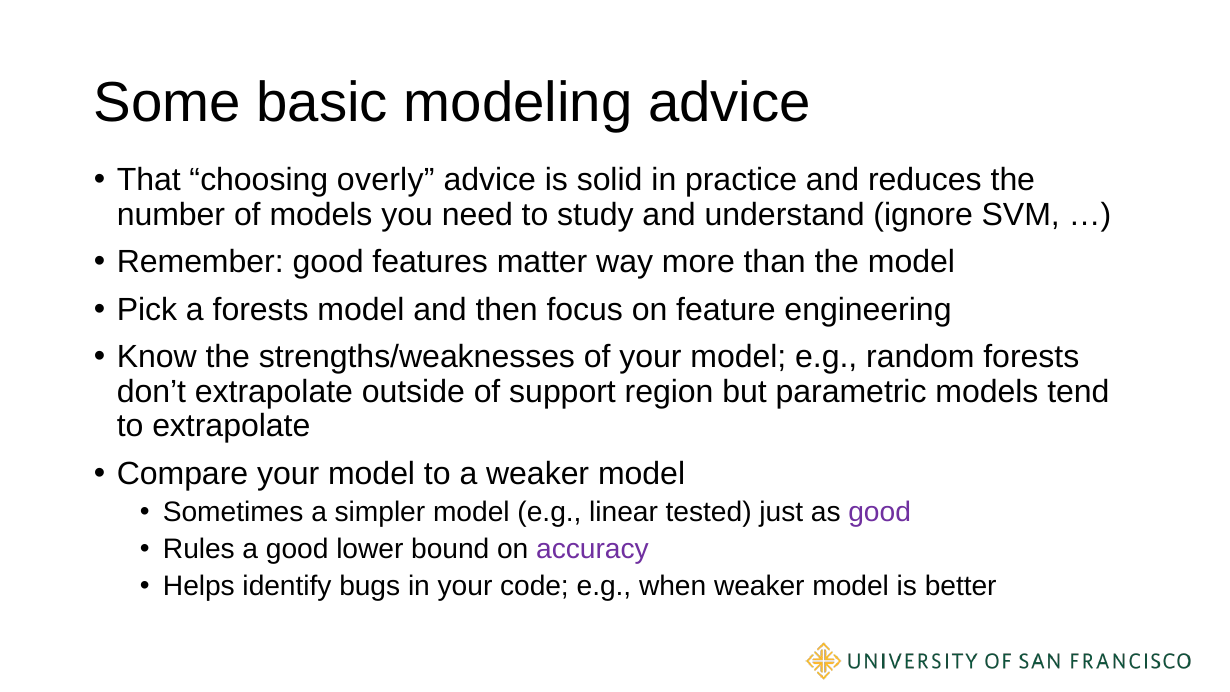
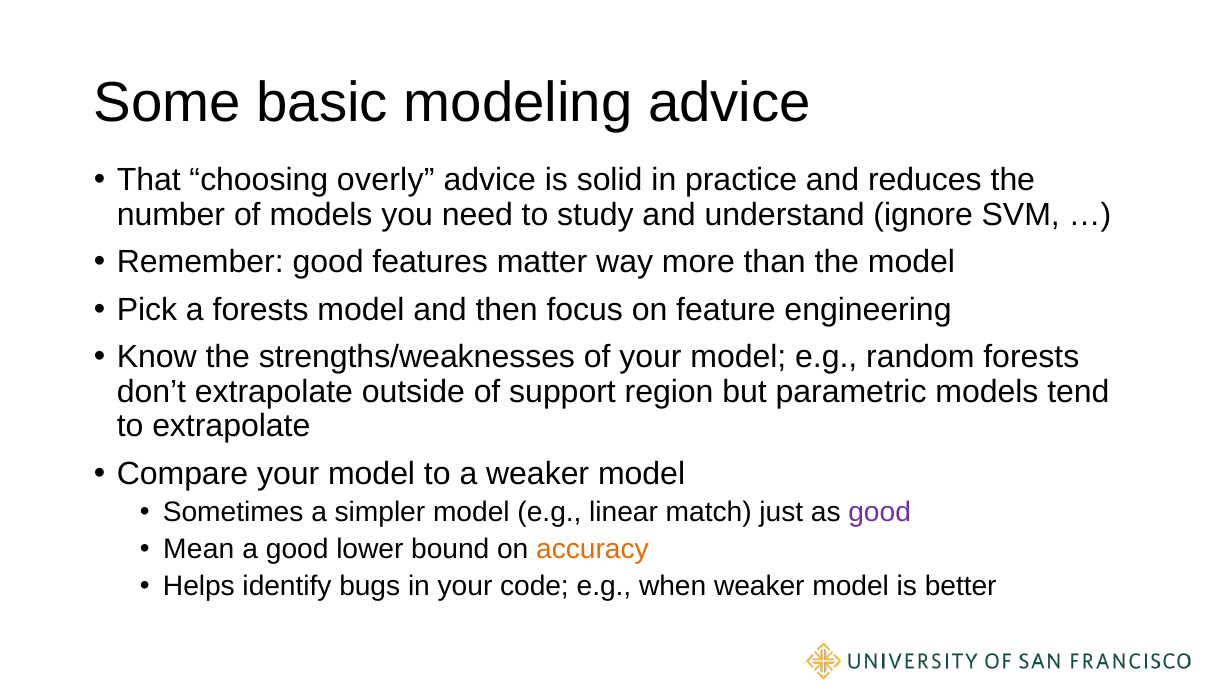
tested: tested -> match
Rules: Rules -> Mean
accuracy colour: purple -> orange
